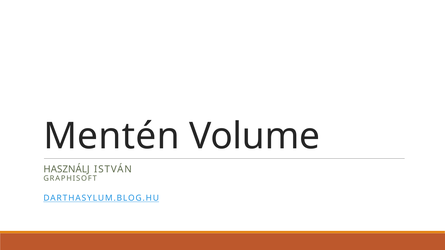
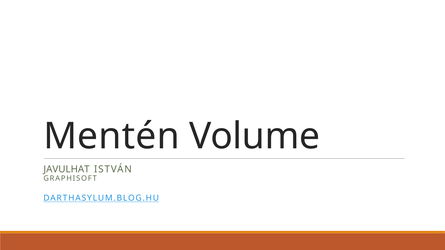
HASZNÁLJ: HASZNÁLJ -> JAVULHAT
